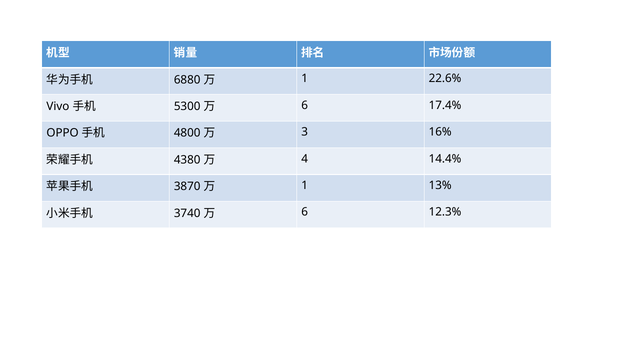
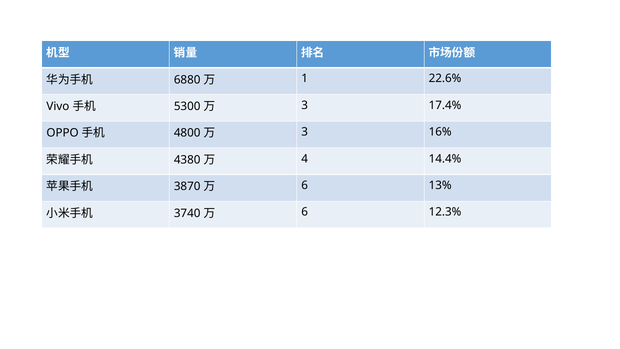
6 at (305, 105): 6 -> 3
1 at (305, 185): 1 -> 6
